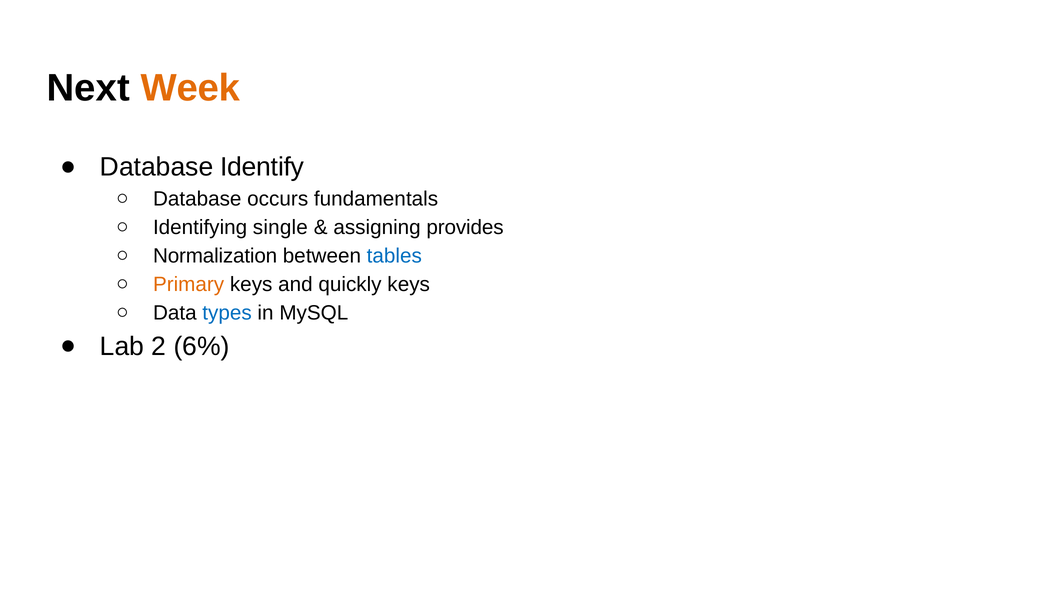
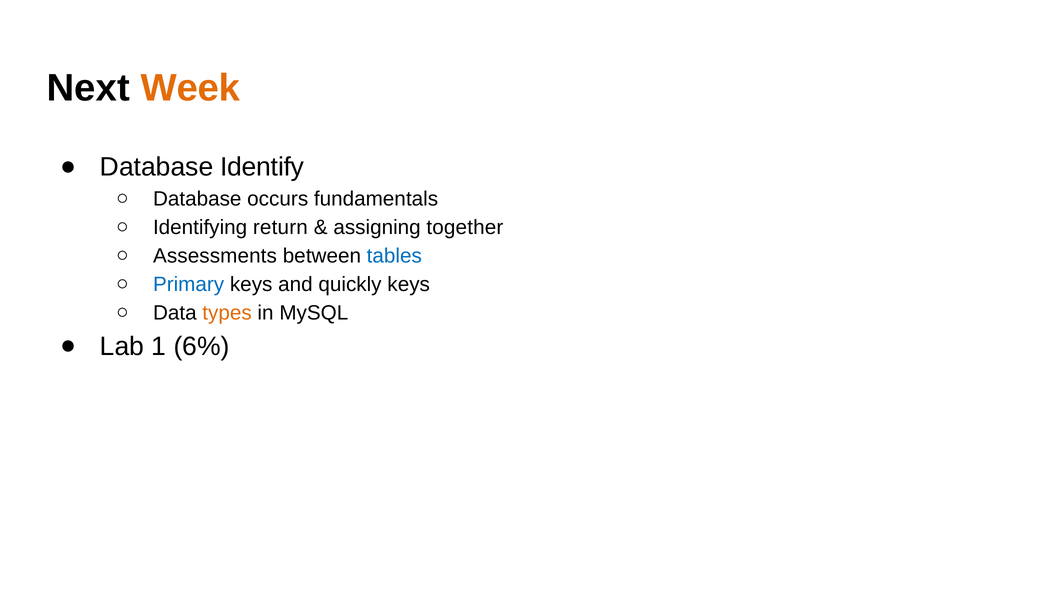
single: single -> return
provides: provides -> together
Normalization: Normalization -> Assessments
Primary colour: orange -> blue
types colour: blue -> orange
2: 2 -> 1
